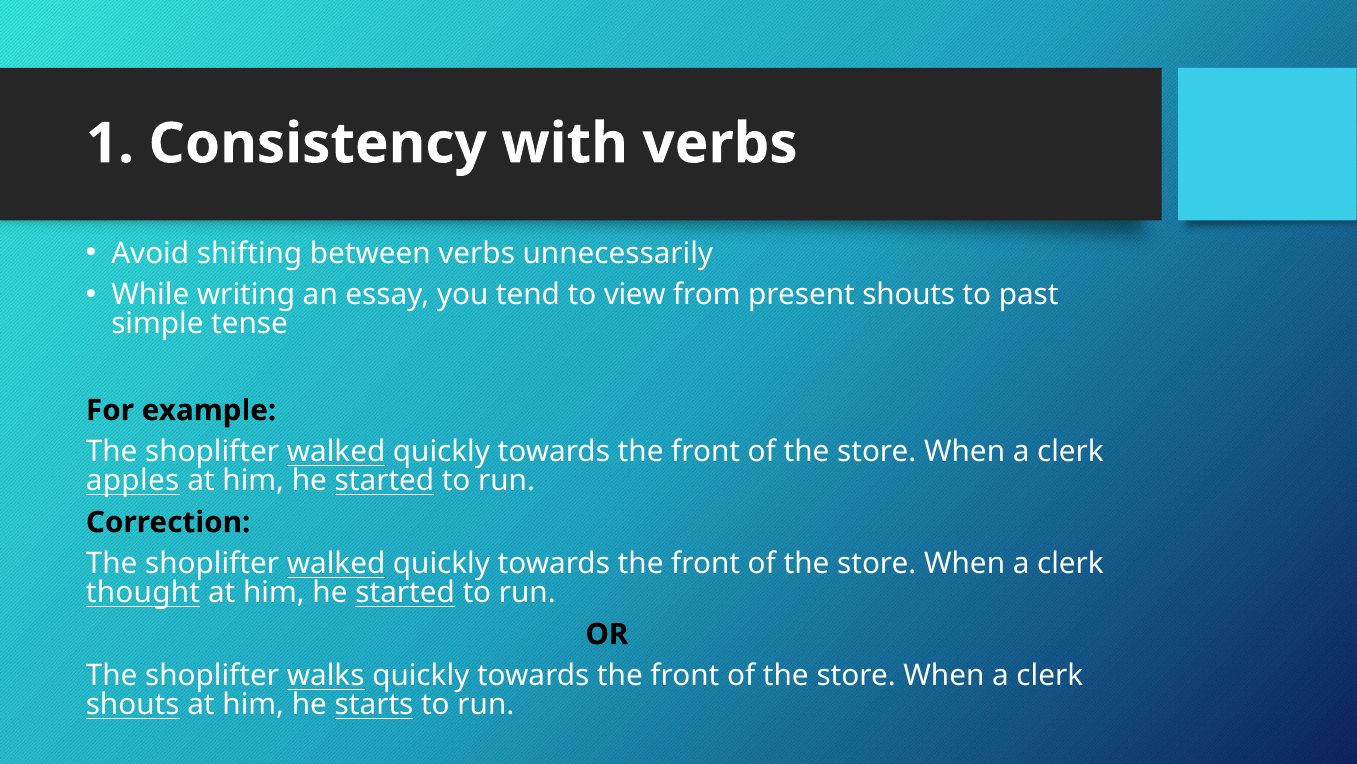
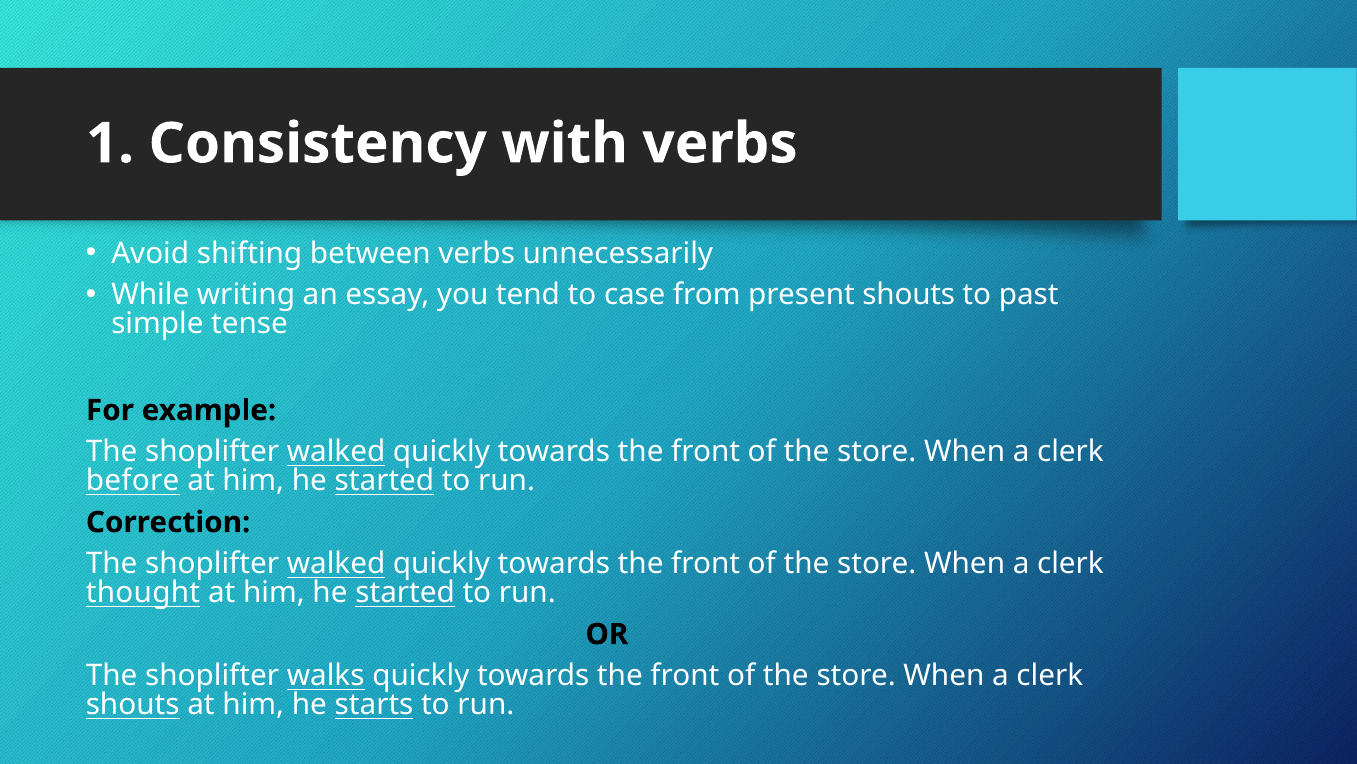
view: view -> case
apples: apples -> before
